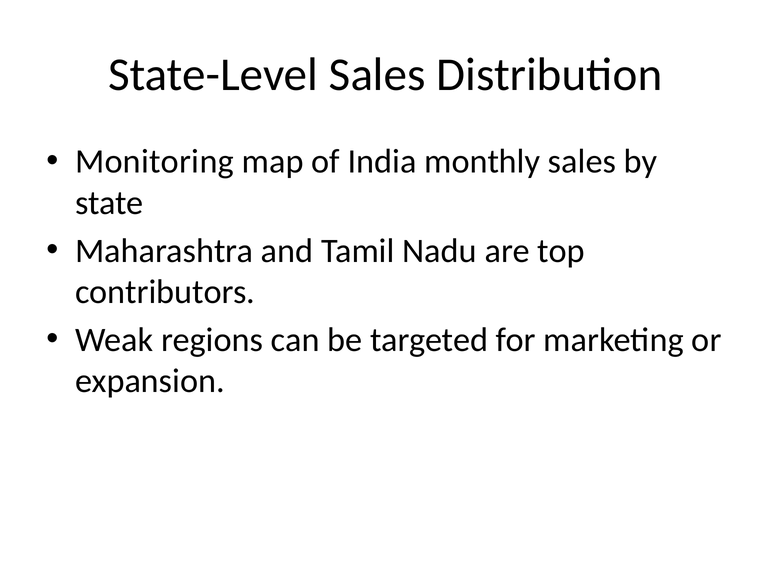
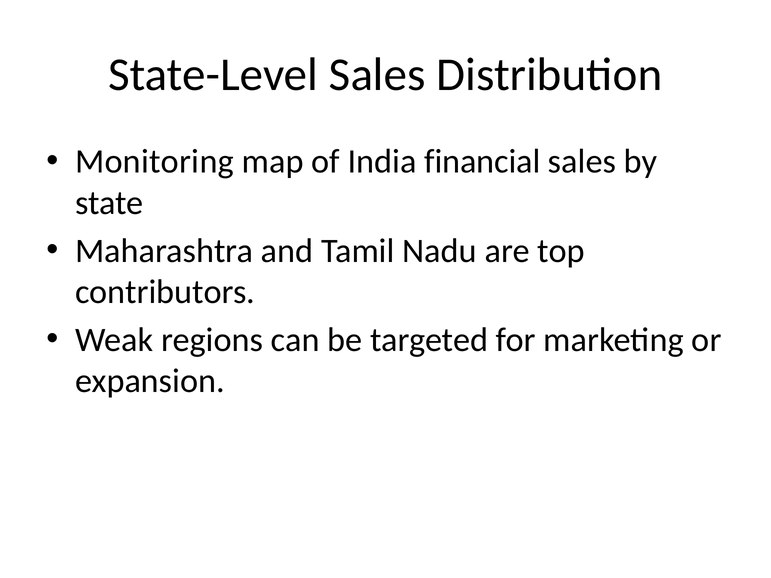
monthly: monthly -> financial
